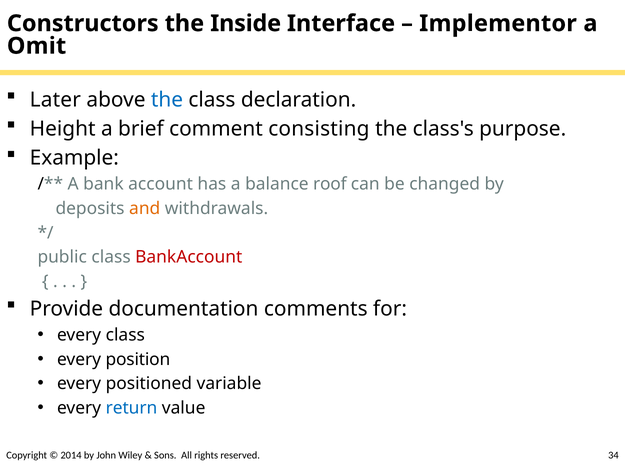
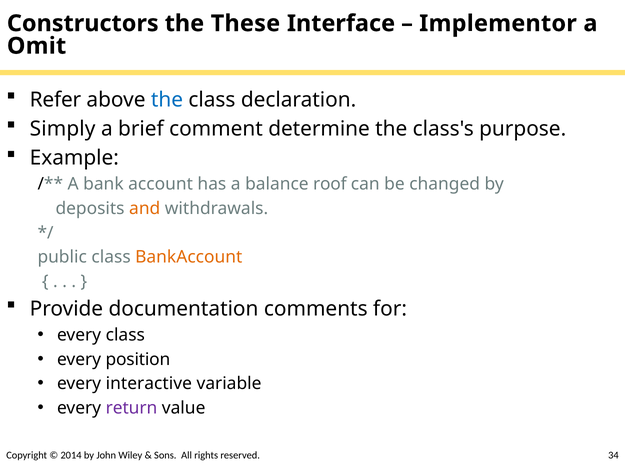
Inside: Inside -> These
Later: Later -> Refer
Height: Height -> Simply
consisting: consisting -> determine
BankAccount colour: red -> orange
positioned: positioned -> interactive
return colour: blue -> purple
